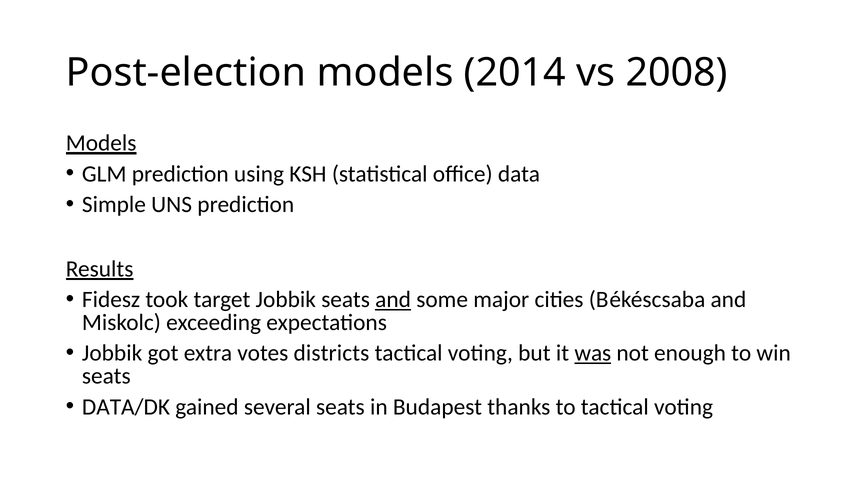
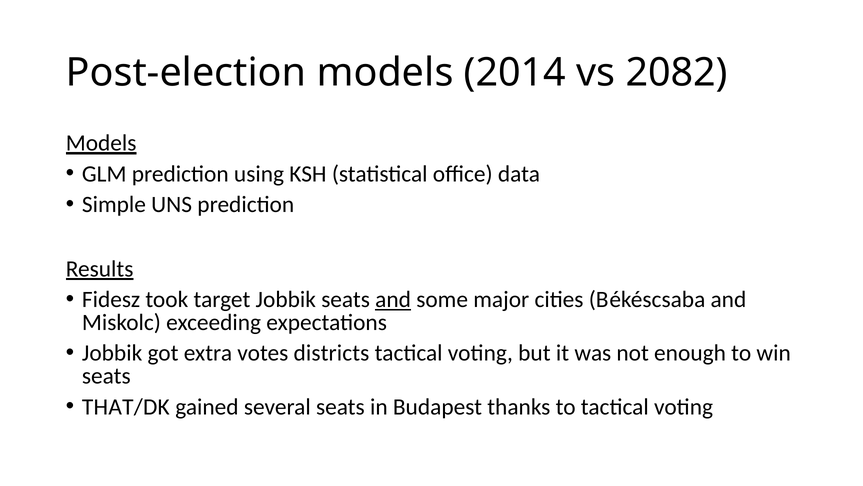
2008: 2008 -> 2082
was underline: present -> none
DATA/DK: DATA/DK -> THAT/DK
